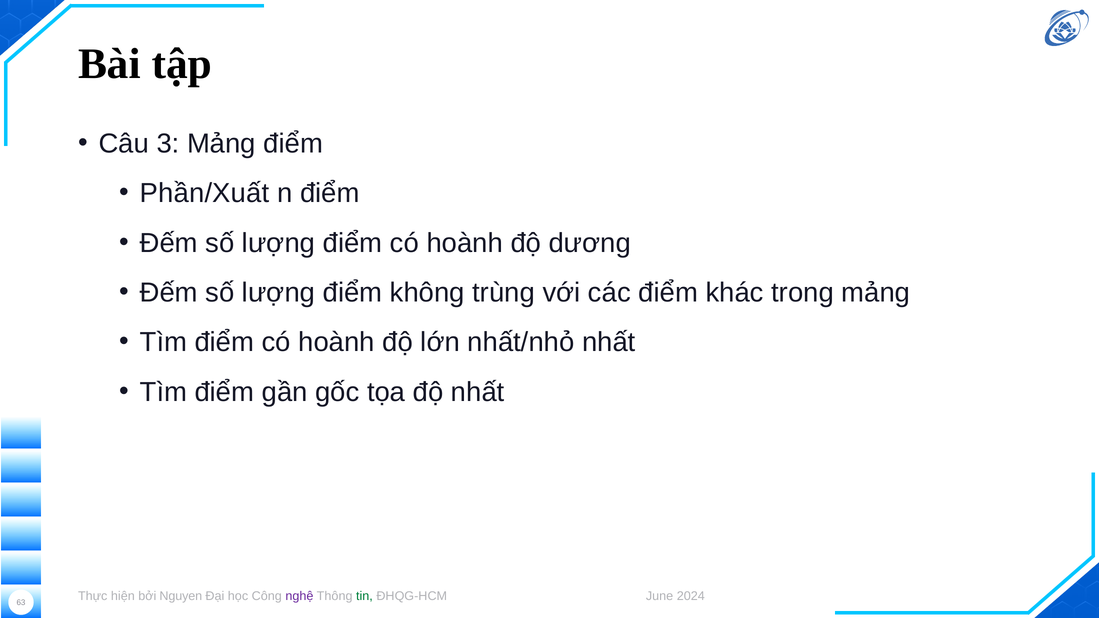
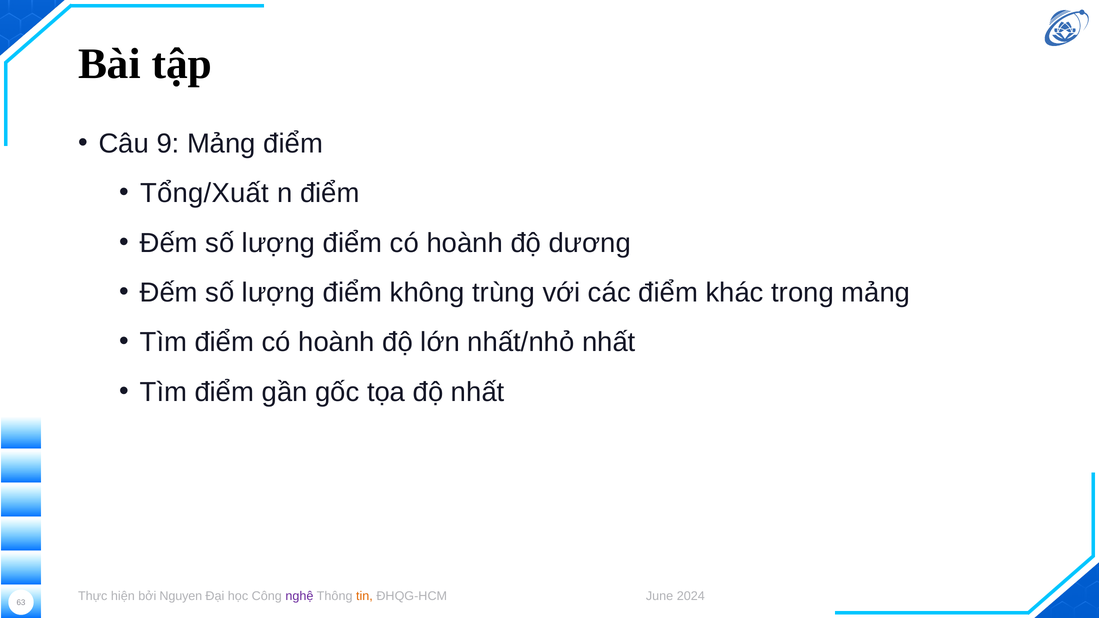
3: 3 -> 9
Phần/Xuất: Phần/Xuất -> Tổng/Xuất
tin colour: green -> orange
